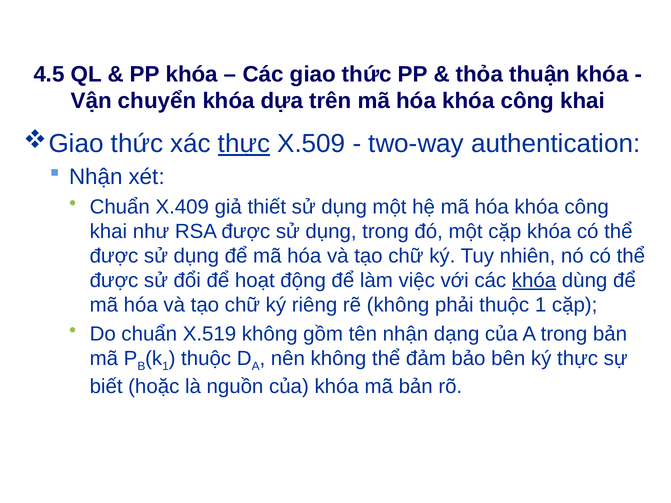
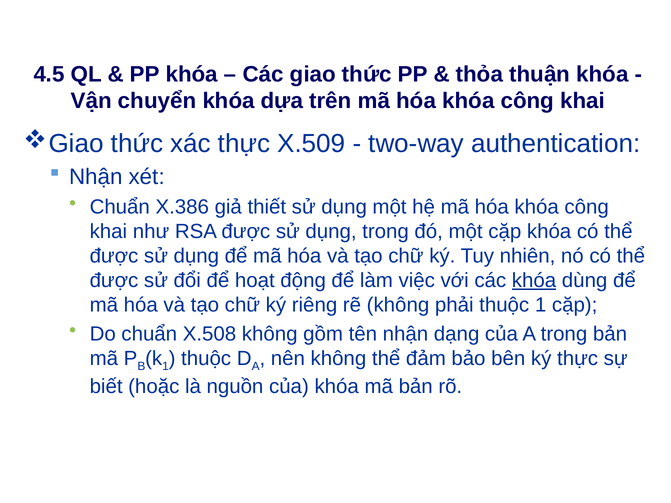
thực at (244, 144) underline: present -> none
X.409: X.409 -> X.386
X.519: X.519 -> X.508
